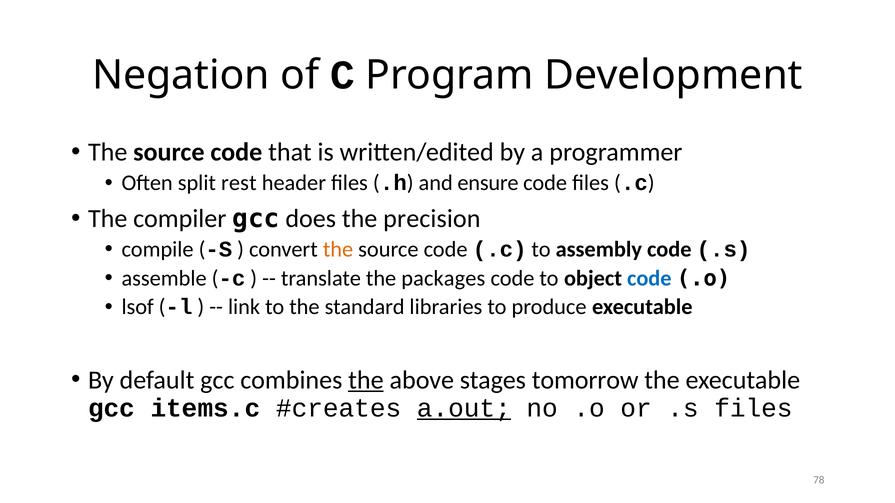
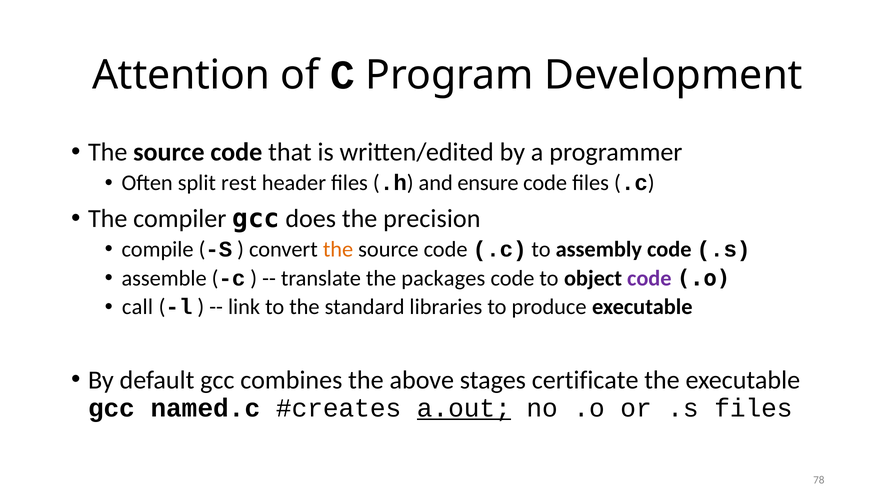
Negation: Negation -> Attention
code at (649, 278) colour: blue -> purple
lsof: lsof -> call
the at (366, 380) underline: present -> none
tomorrow: tomorrow -> certificate
items.c: items.c -> named.c
